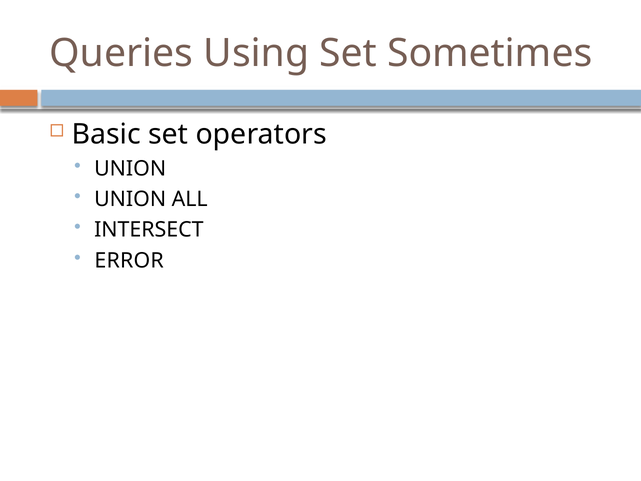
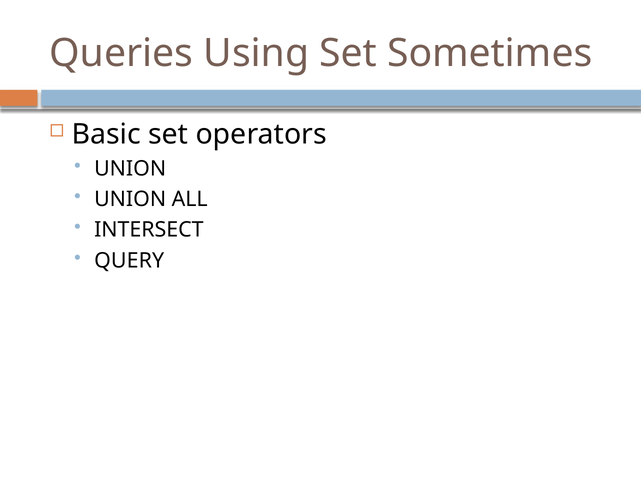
ERROR: ERROR -> QUERY
